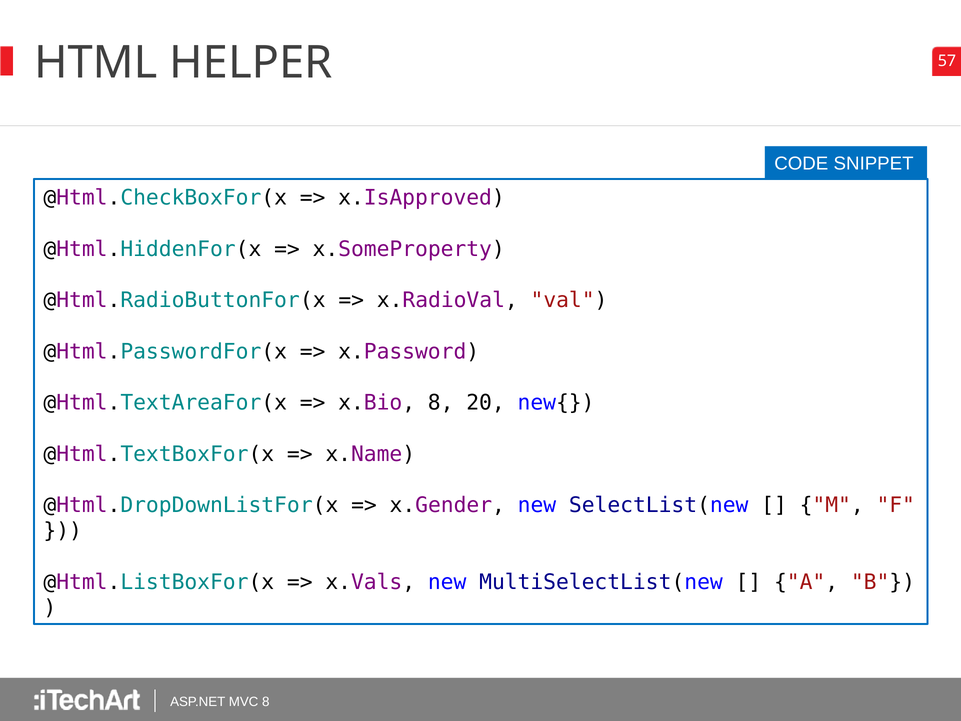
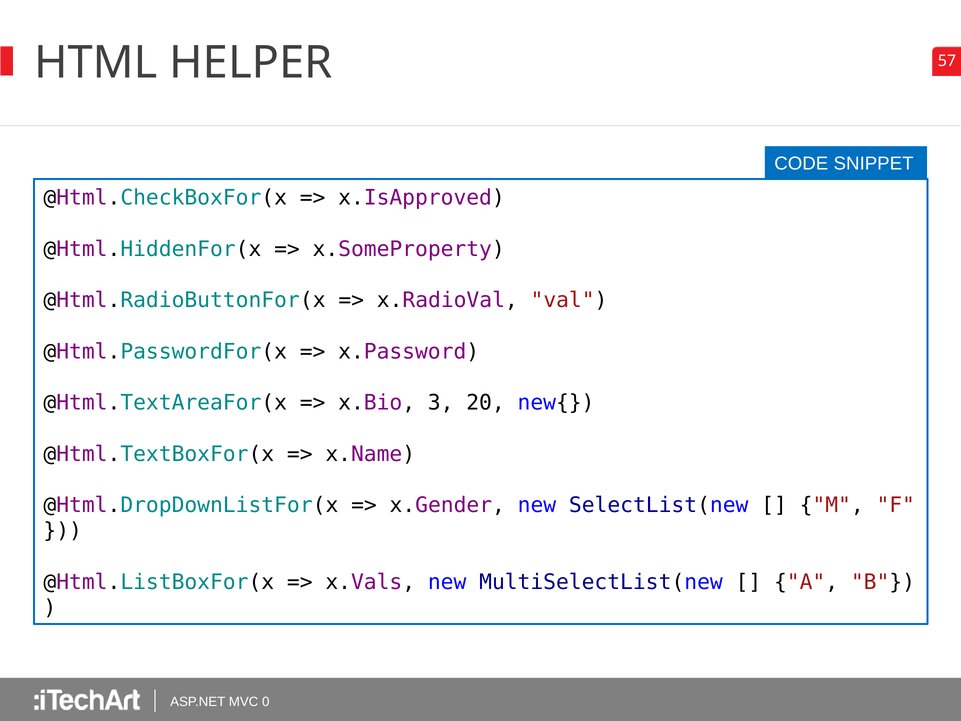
x.Bio 8: 8 -> 3
MVC 8: 8 -> 0
